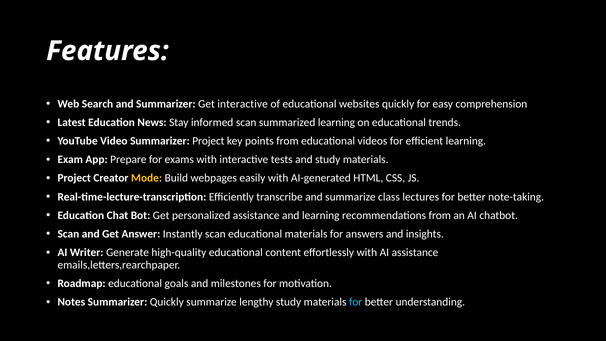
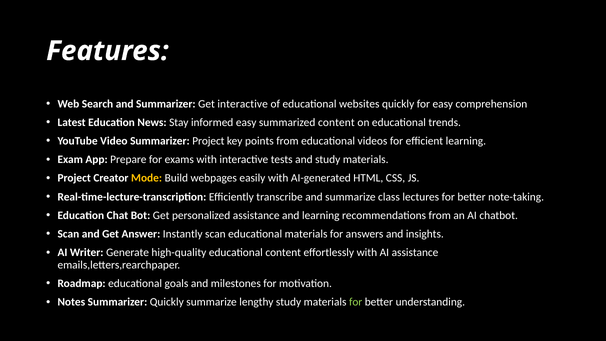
informed scan: scan -> easy
summarized learning: learning -> content
for at (356, 302) colour: light blue -> light green
